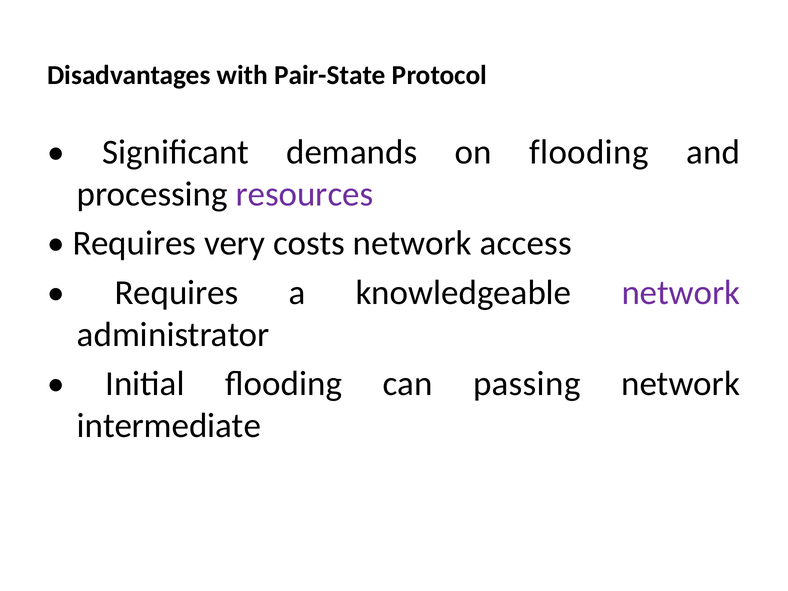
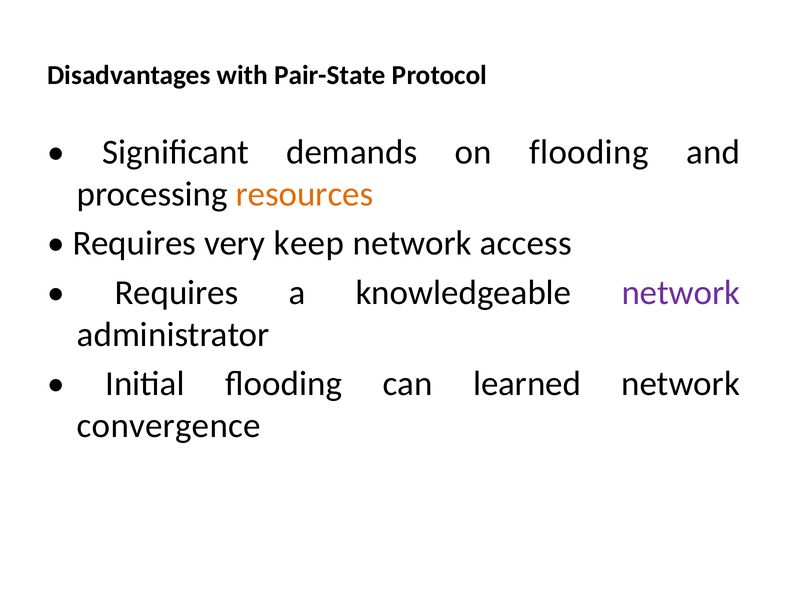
resources colour: purple -> orange
costs: costs -> keep
passing: passing -> learned
intermediate: intermediate -> convergence
